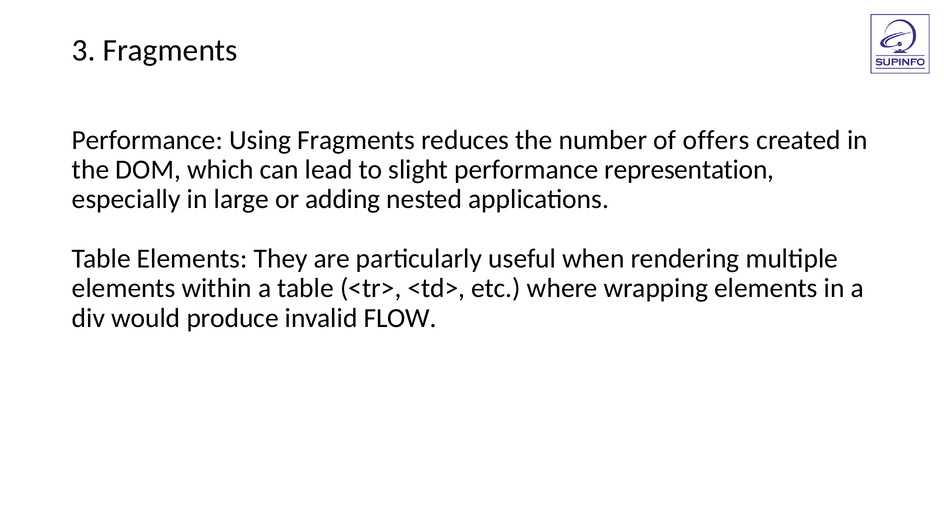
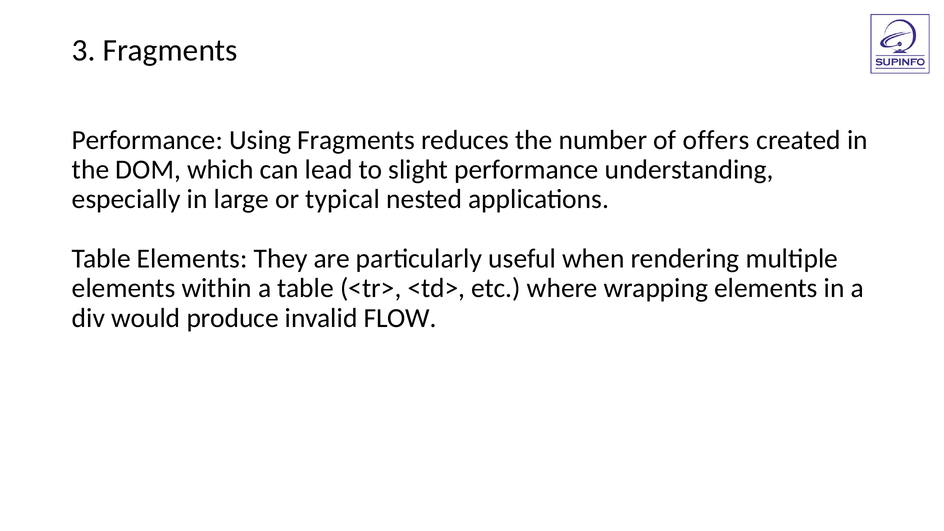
representation: representation -> understanding
adding: adding -> typical
